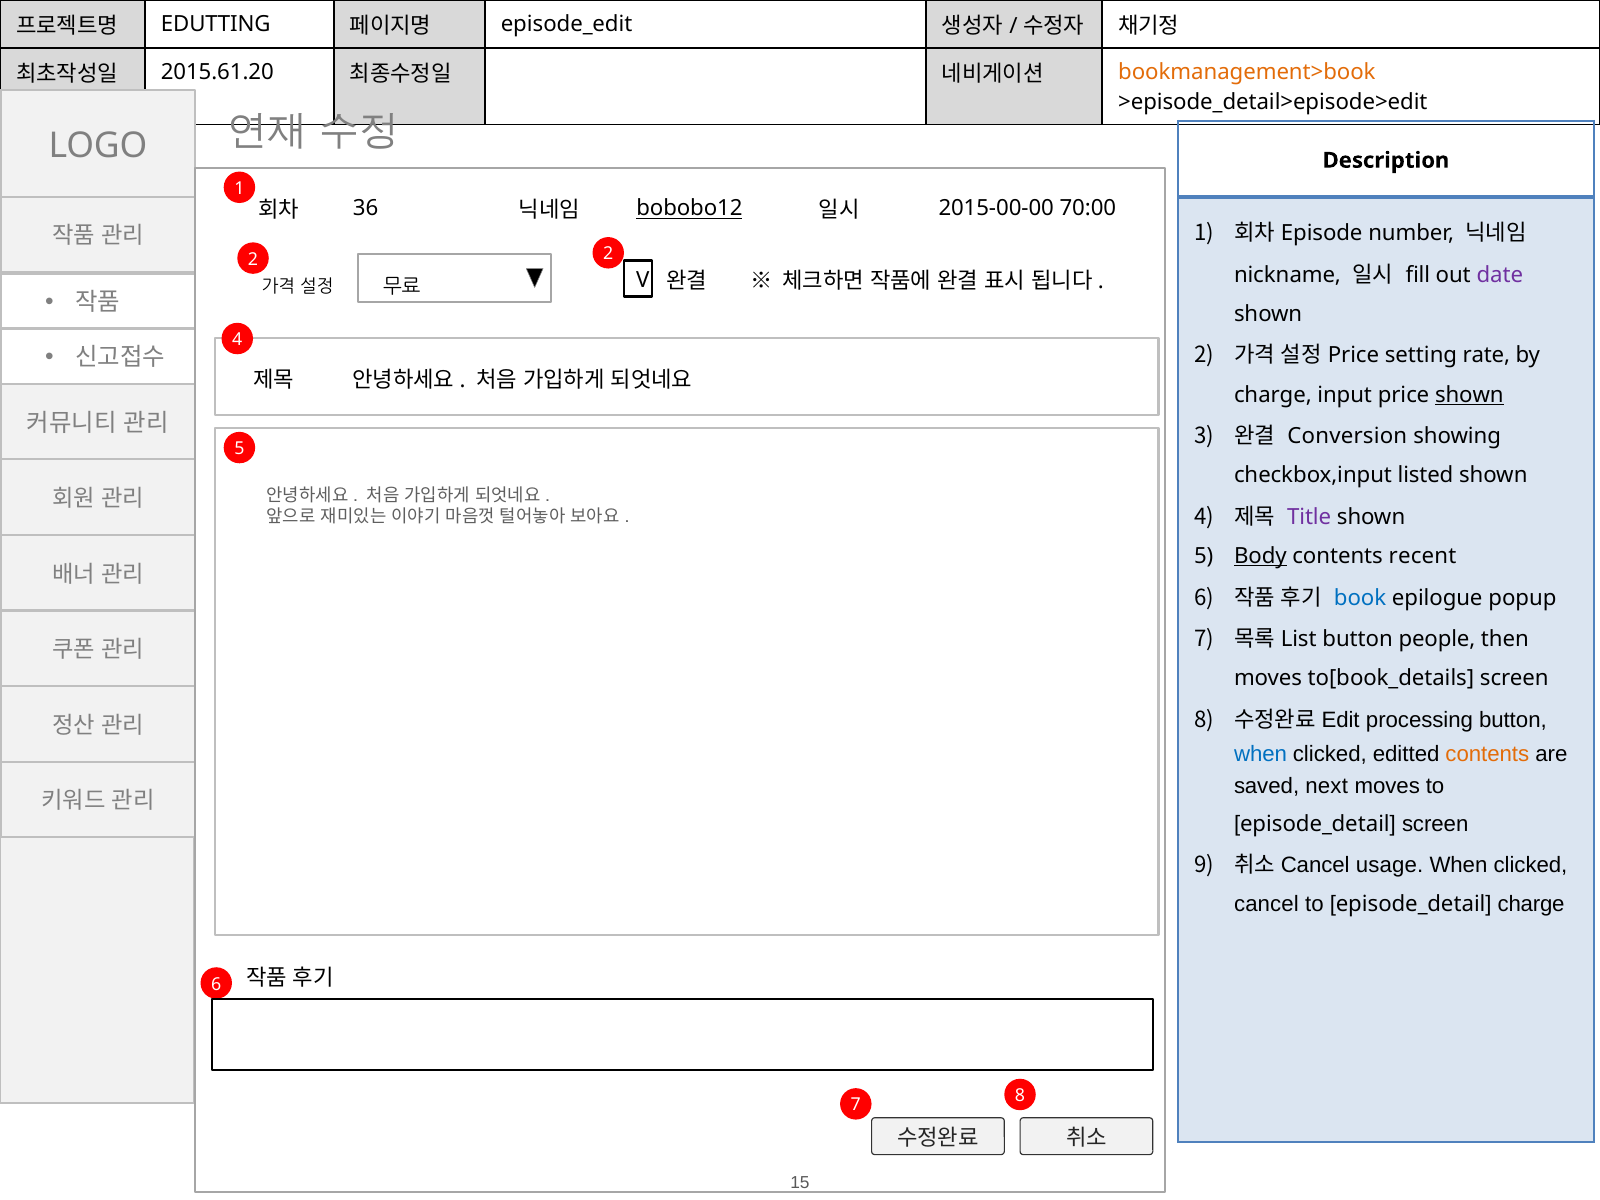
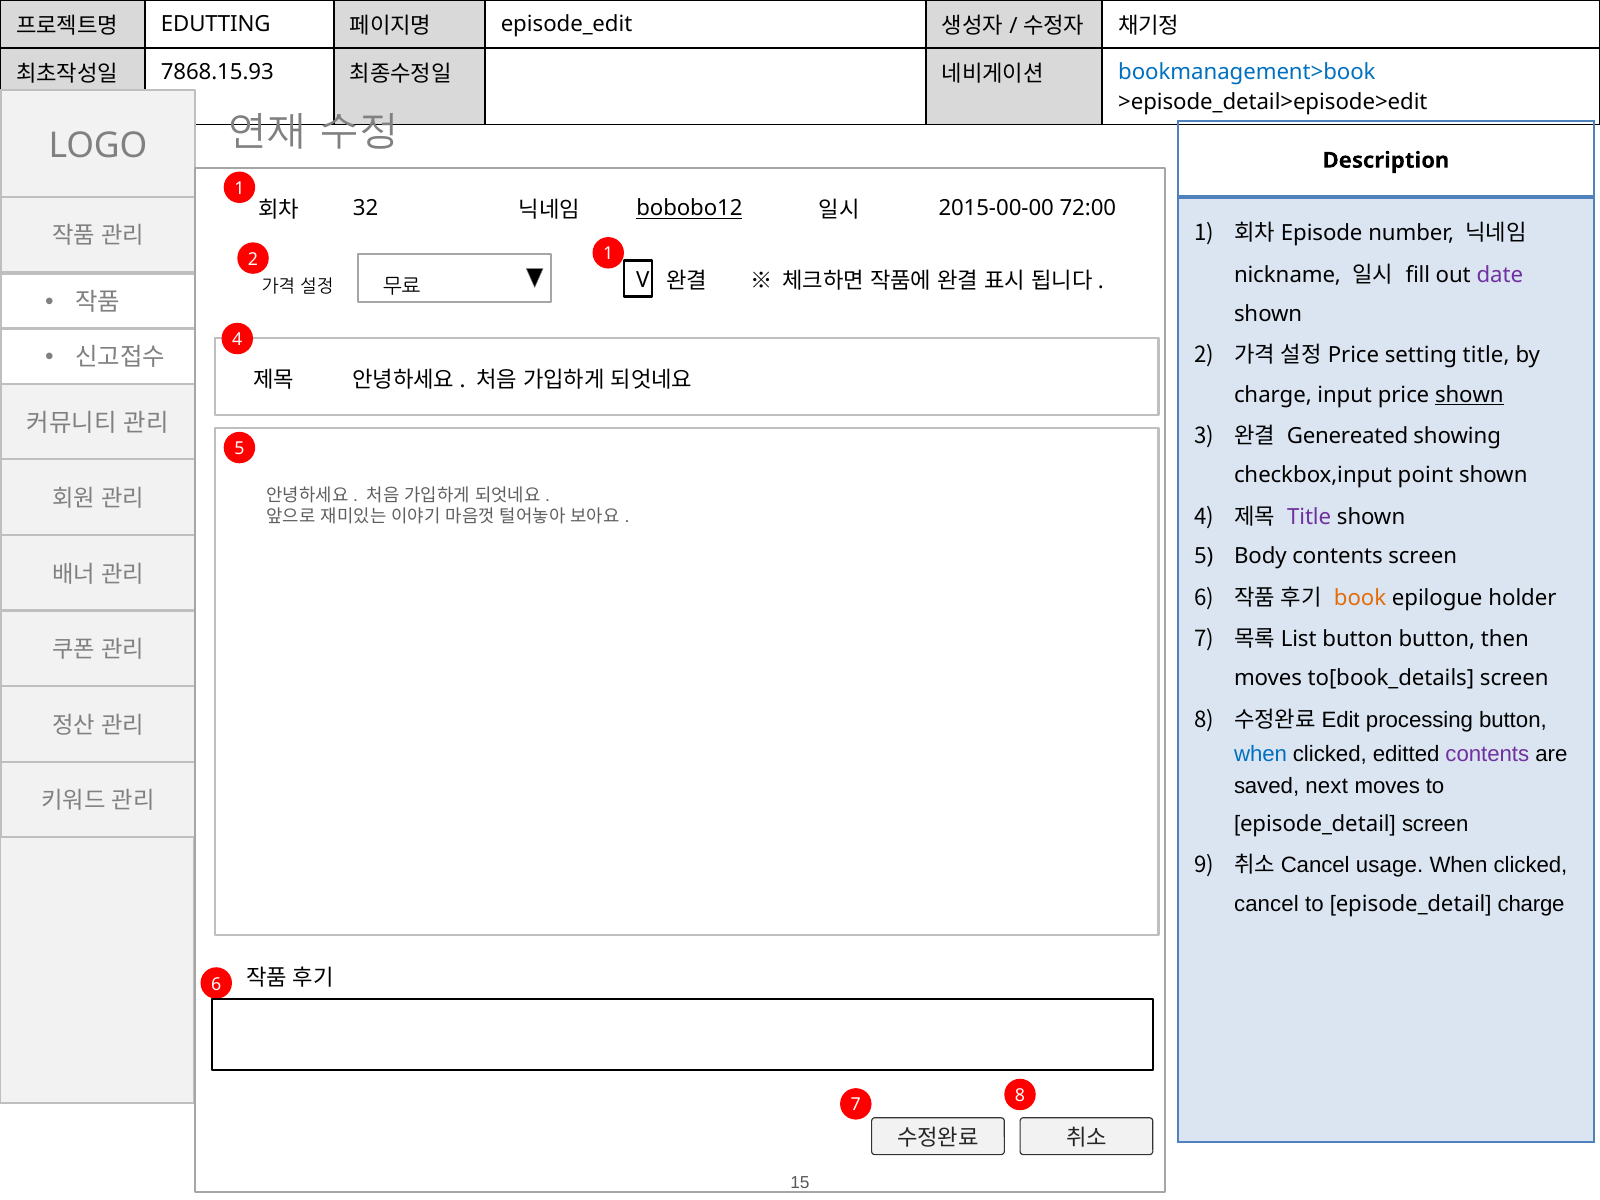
2015.61.20: 2015.61.20 -> 7868.15.93
bookmanagement>book colour: orange -> blue
36: 36 -> 32
70:00: 70:00 -> 72:00
2 2: 2 -> 1
setting rate: rate -> title
Conversion: Conversion -> Genereated
listed: listed -> point
Body underline: present -> none
contents recent: recent -> screen
book colour: blue -> orange
popup: popup -> holder
button people: people -> button
contents at (1487, 754) colour: orange -> purple
